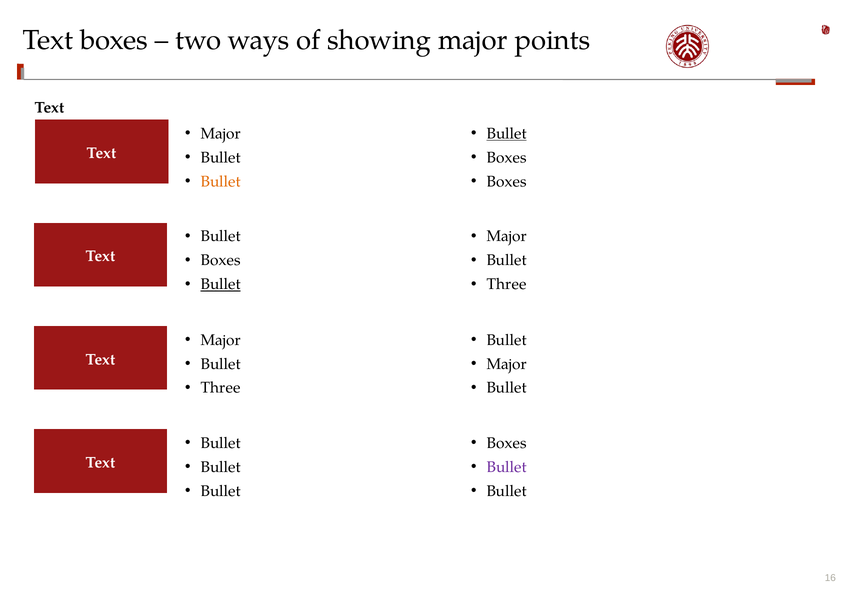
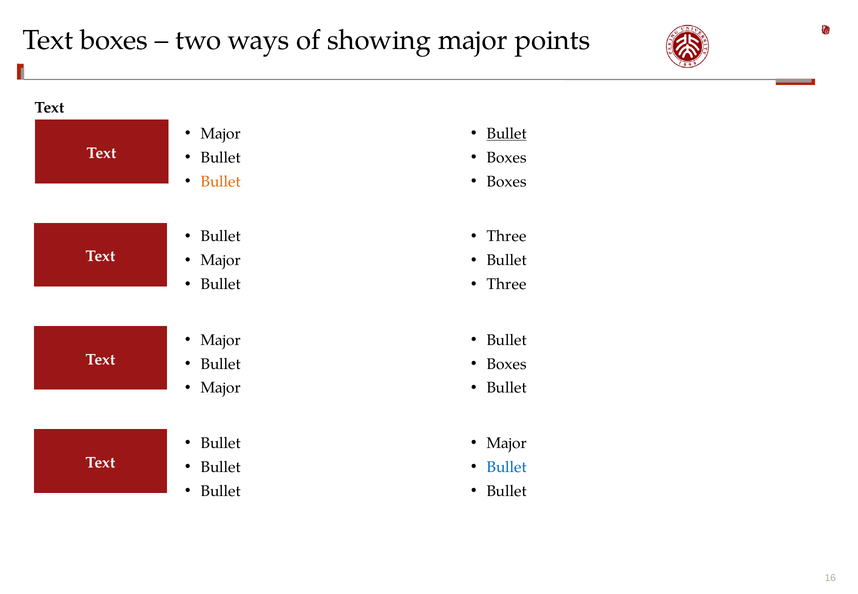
Major at (507, 236): Major -> Three
Boxes at (221, 260): Boxes -> Major
Bullet at (221, 284) underline: present -> none
Major at (507, 364): Major -> Boxes
Three at (221, 388): Three -> Major
Boxes at (507, 443): Boxes -> Major
Bullet at (507, 467) colour: purple -> blue
